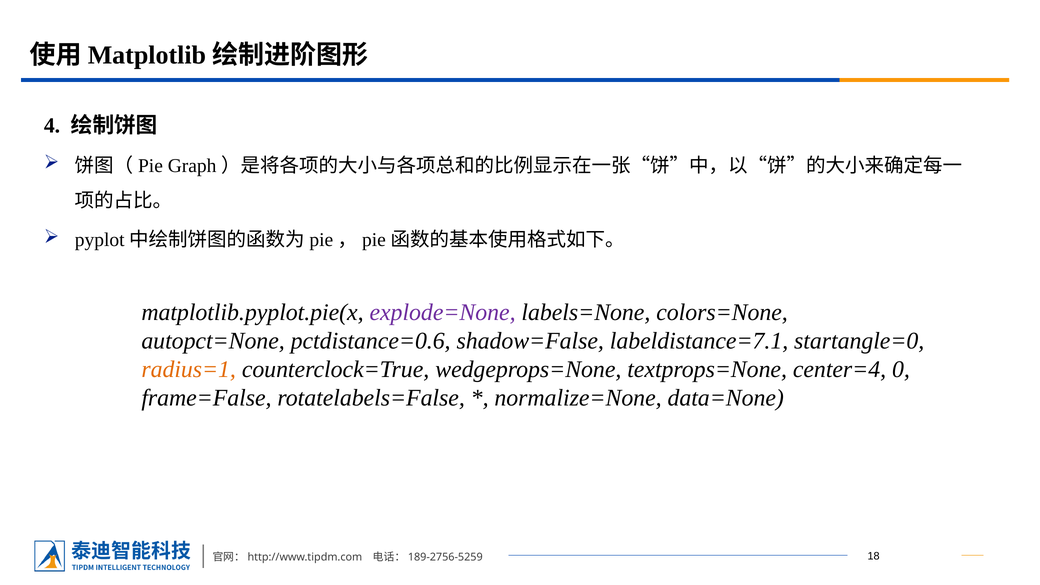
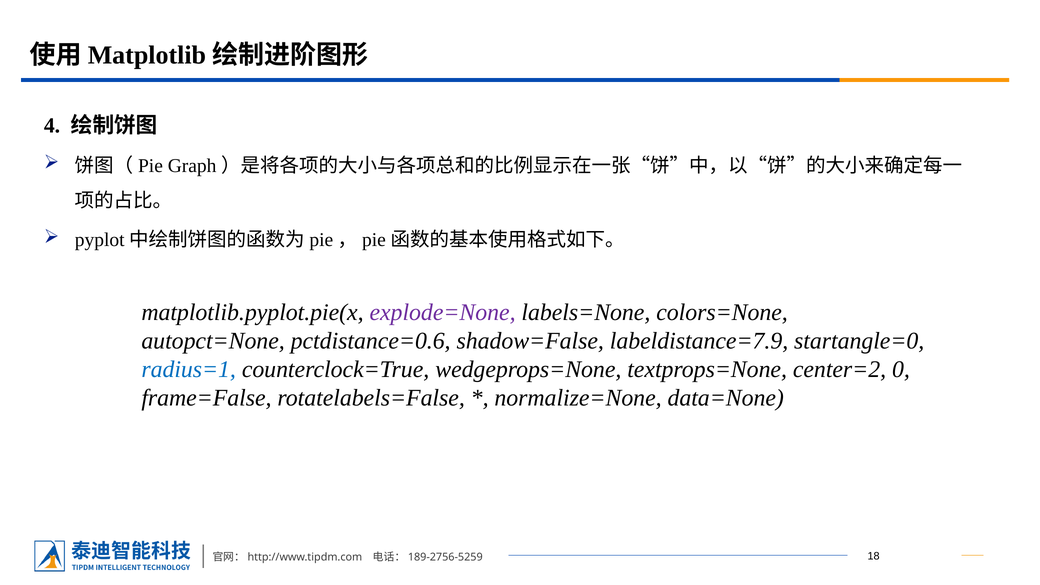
labeldistance=7.1: labeldistance=7.1 -> labeldistance=7.9
radius=1 colour: orange -> blue
center=4: center=4 -> center=2
